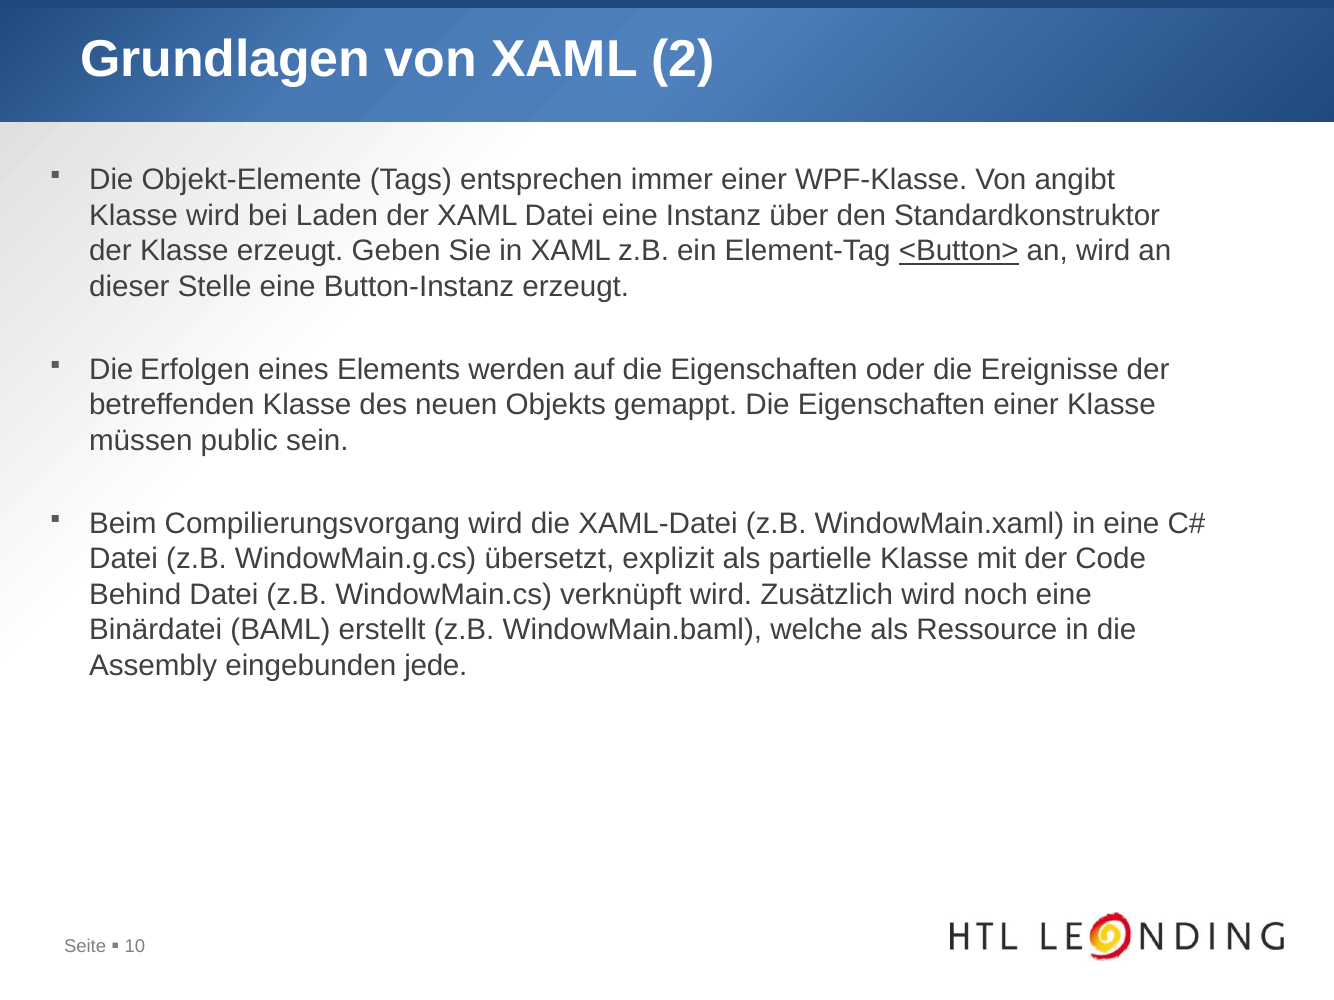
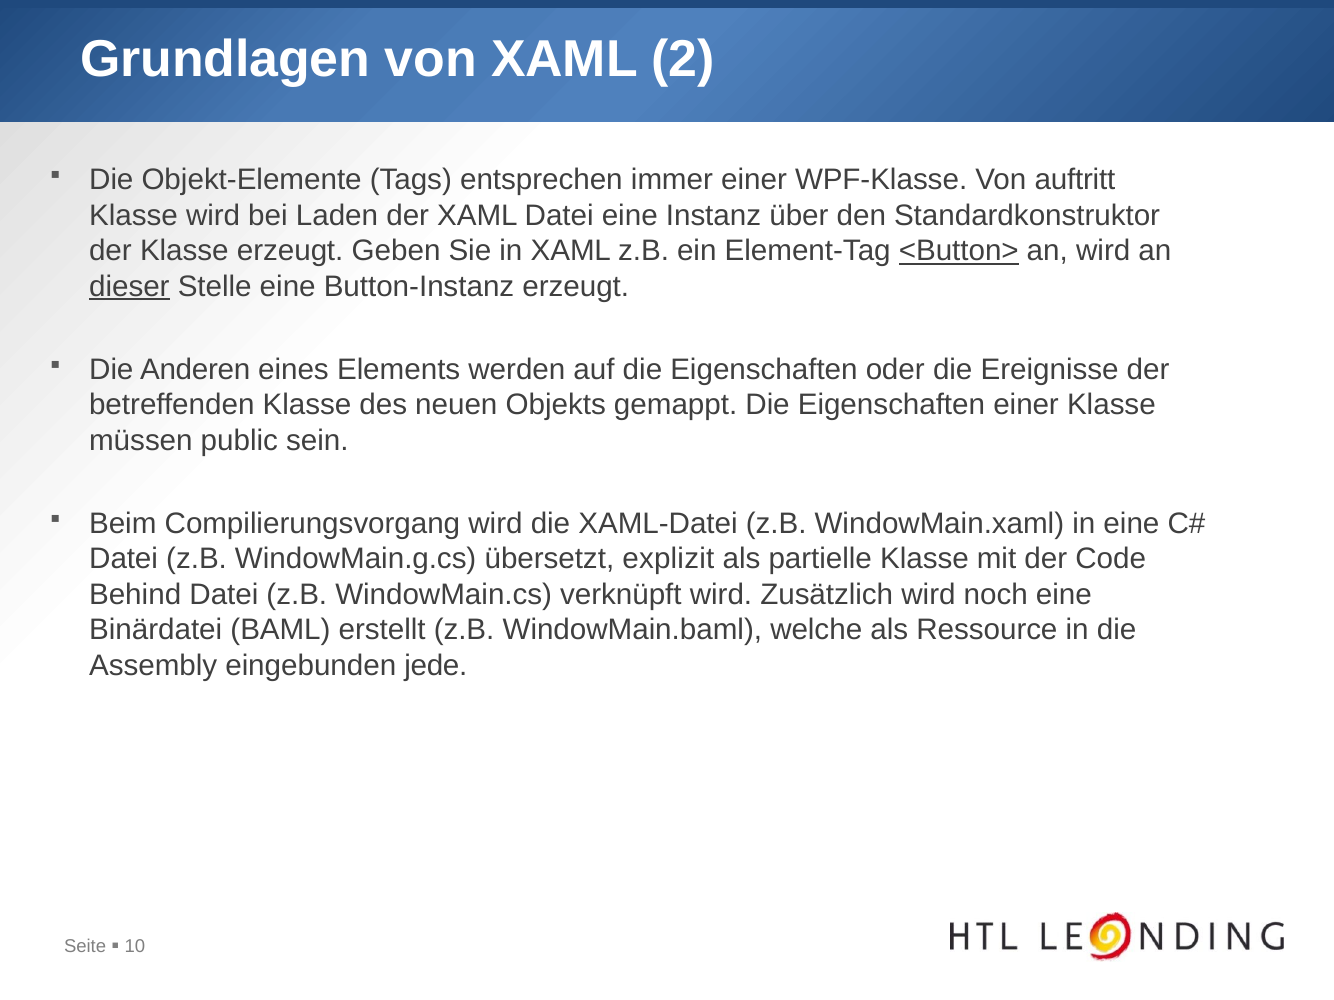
angibt: angibt -> auftritt
dieser underline: none -> present
Erfolgen: Erfolgen -> Anderen
